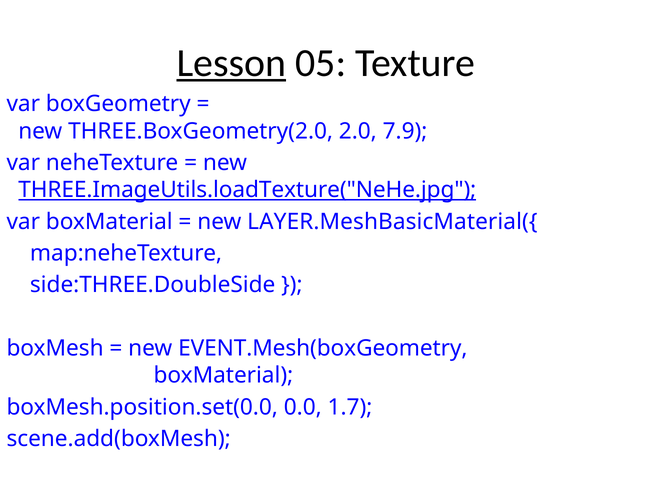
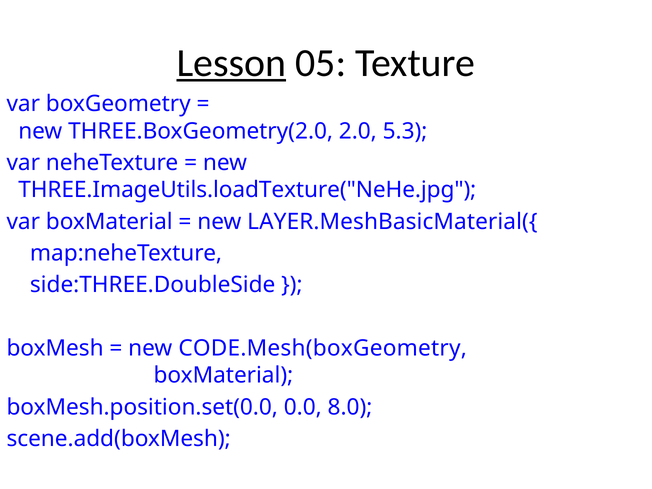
7.9: 7.9 -> 5.3
THREE.ImageUtils.loadTexture("NeHe.jpg underline: present -> none
EVENT.Mesh(boxGeometry: EVENT.Mesh(boxGeometry -> CODE.Mesh(boxGeometry
1.7: 1.7 -> 8.0
